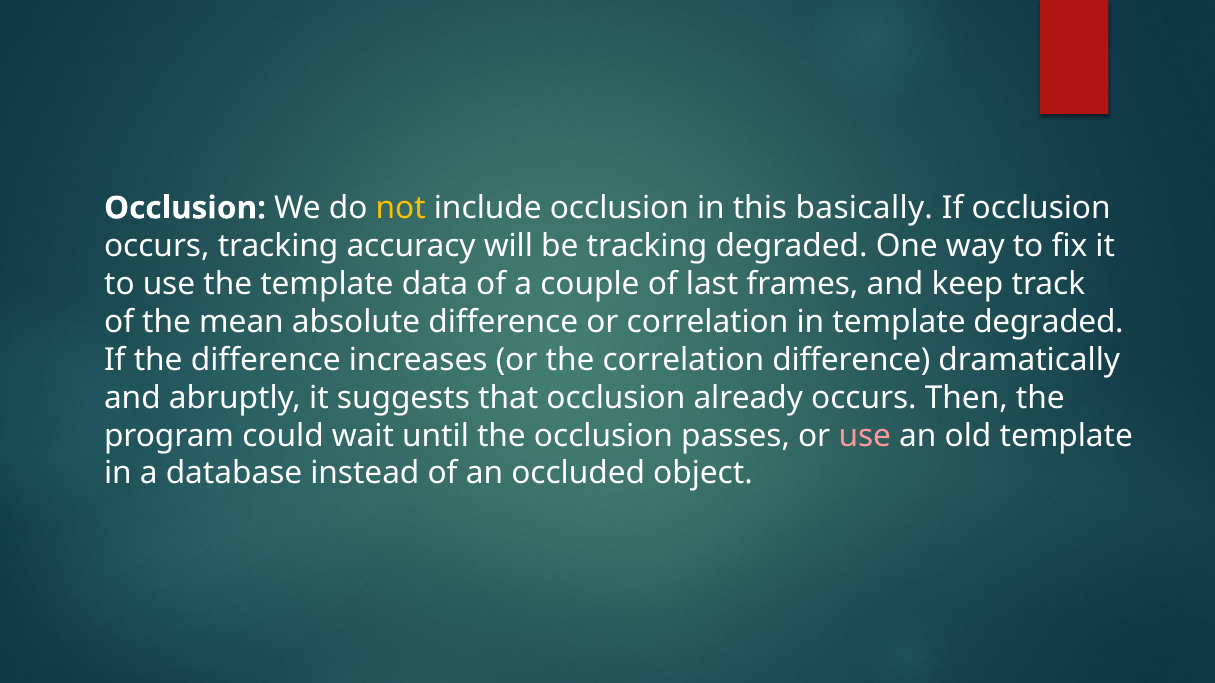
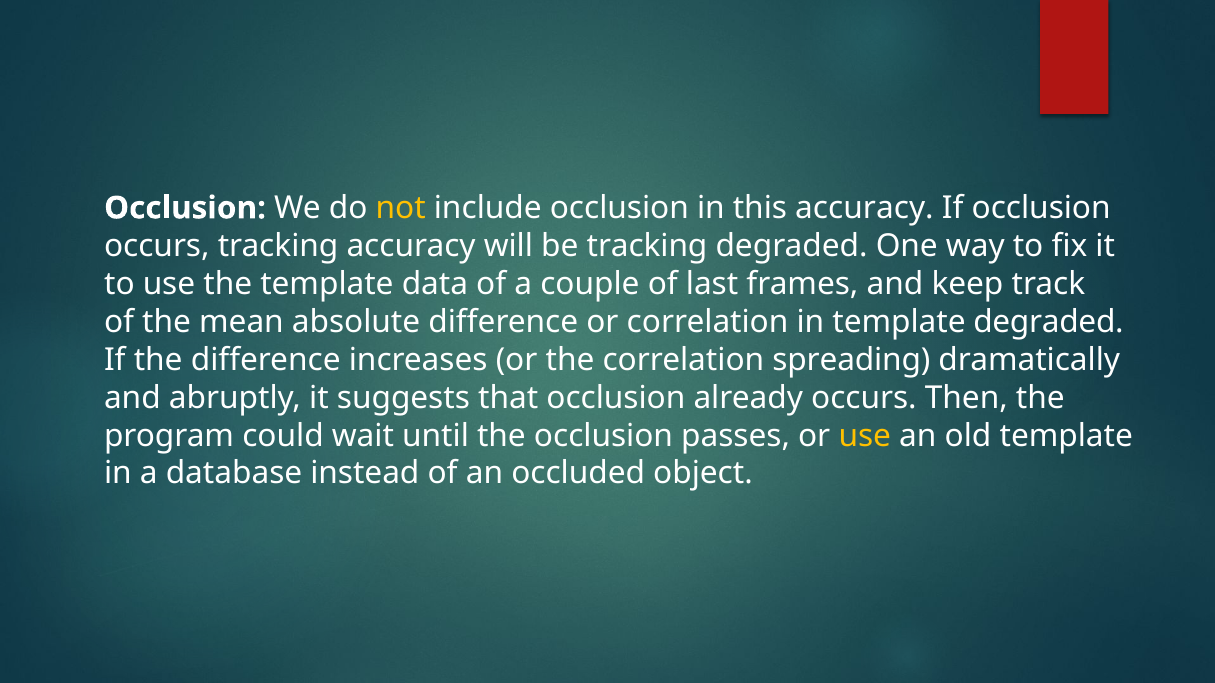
this basically: basically -> accuracy
correlation difference: difference -> spreading
use at (865, 436) colour: pink -> yellow
